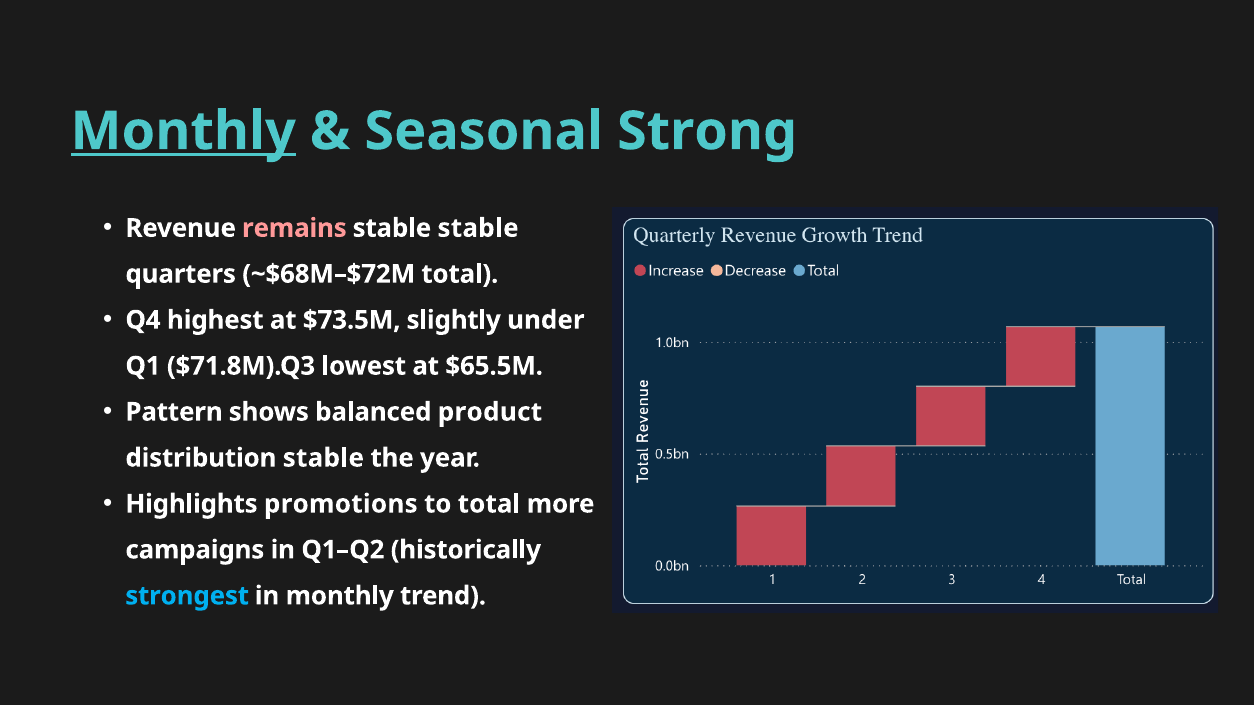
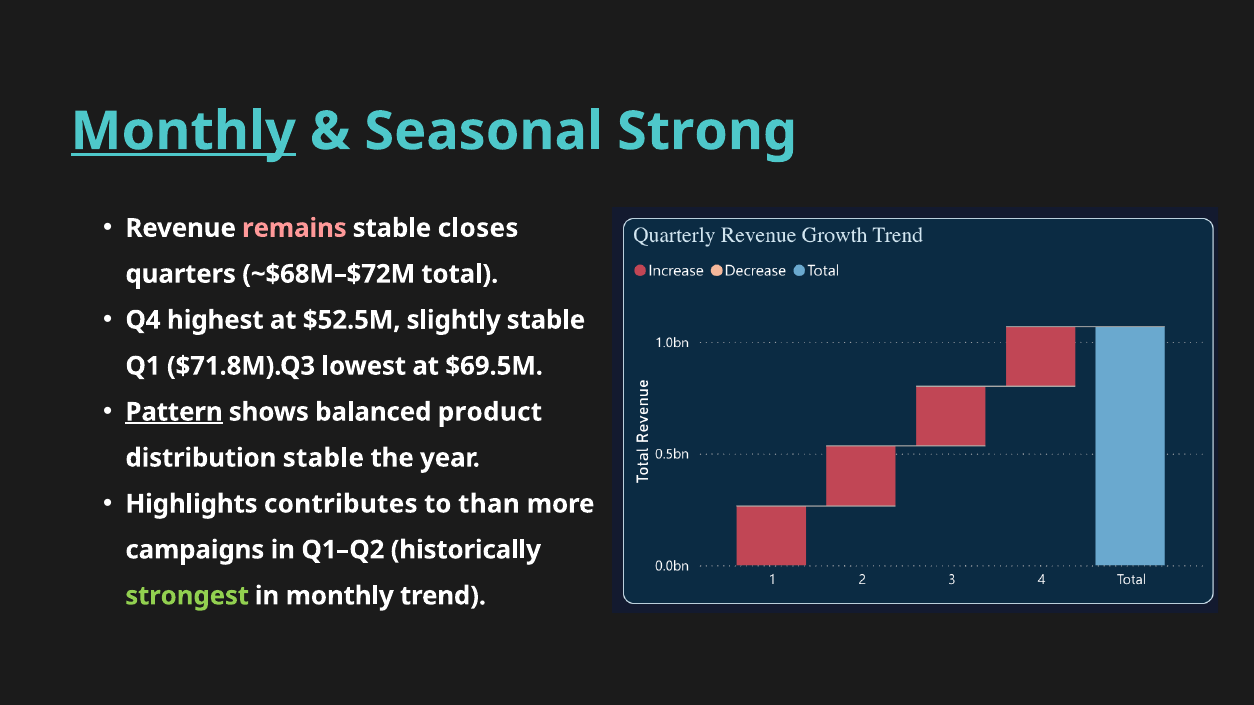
stable stable: stable -> closes
$73.5M: $73.5M -> $52.5M
slightly under: under -> stable
$65.5M: $65.5M -> $69.5M
Pattern underline: none -> present
promotions: promotions -> contributes
to total: total -> than
strongest colour: light blue -> light green
